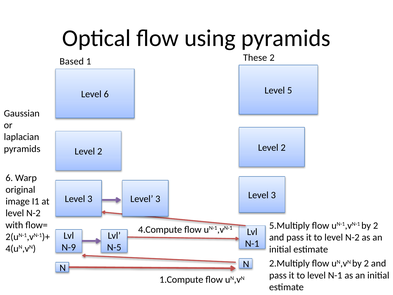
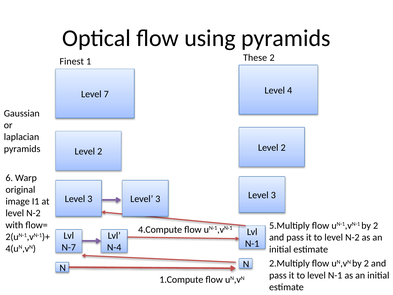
Based: Based -> Finest
5: 5 -> 4
Level 6: 6 -> 7
N-9: N-9 -> N-7
N-5: N-5 -> N-4
